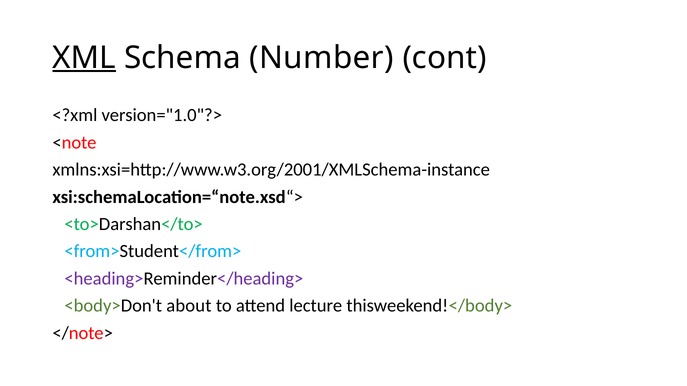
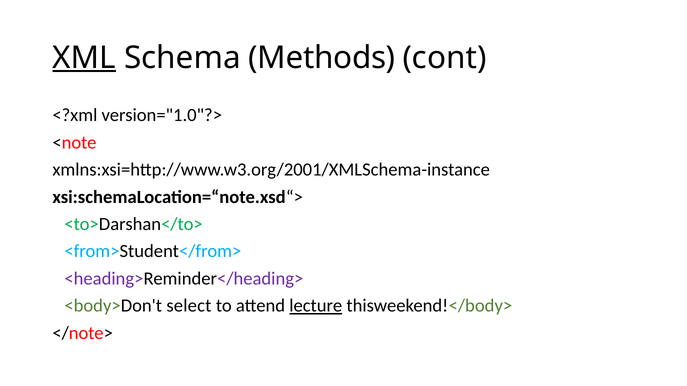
Number: Number -> Methods
about: about -> select
lecture underline: none -> present
